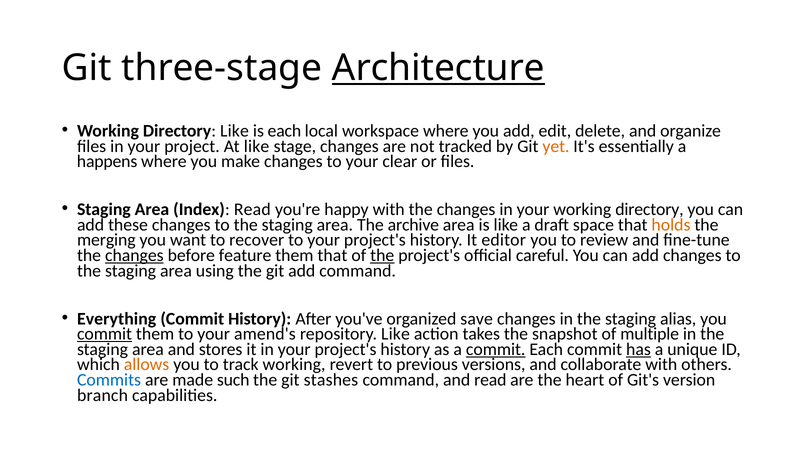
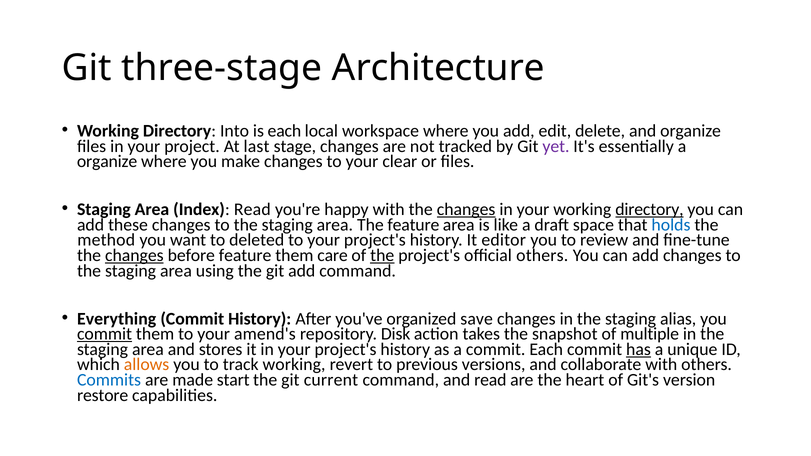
Architecture underline: present -> none
Directory Like: Like -> Into
At like: like -> last
yet colour: orange -> purple
happens at (107, 162): happens -> organize
changes at (466, 210) underline: none -> present
directory at (649, 210) underline: none -> present
The archive: archive -> feature
holds colour: orange -> blue
merging: merging -> method
recover: recover -> deleted
them that: that -> care
official careful: careful -> others
repository Like: Like -> Disk
commit at (496, 349) underline: present -> none
such: such -> start
stashes: stashes -> current
branch: branch -> restore
